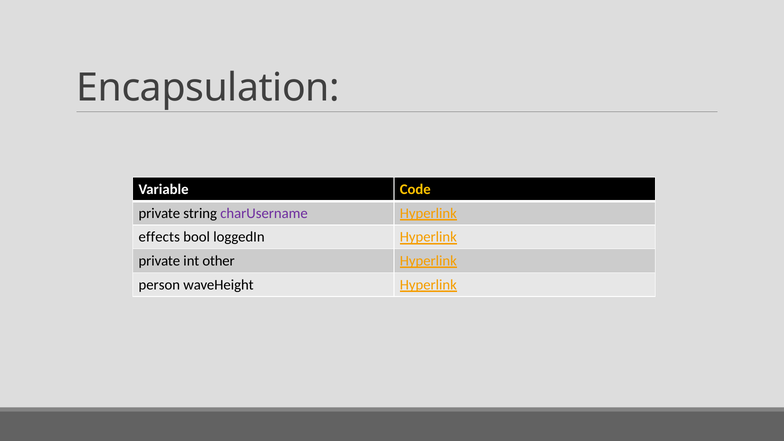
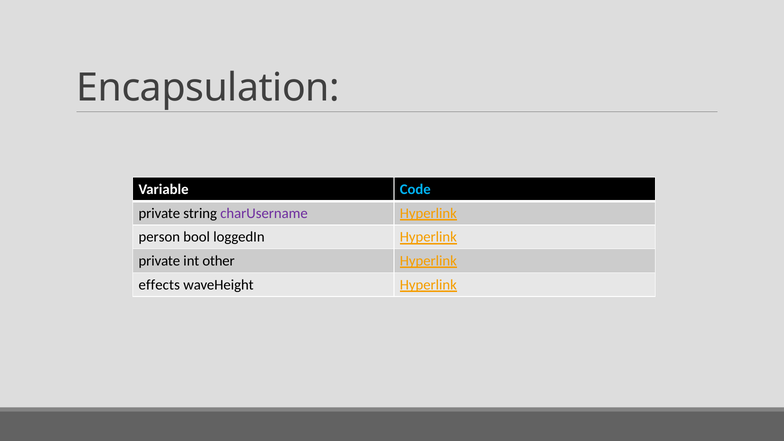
Code colour: yellow -> light blue
effects: effects -> person
person: person -> effects
